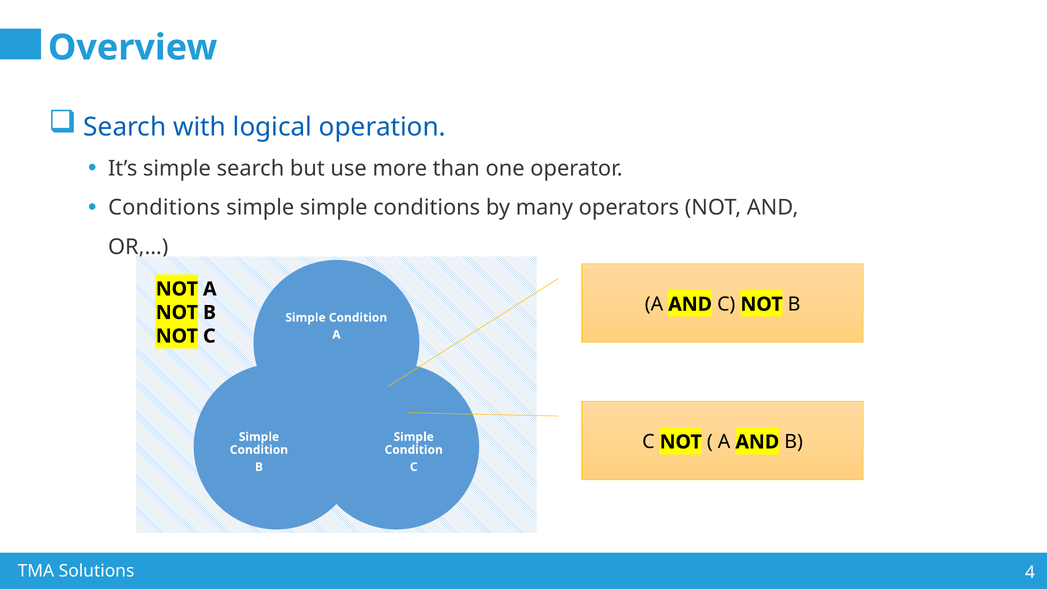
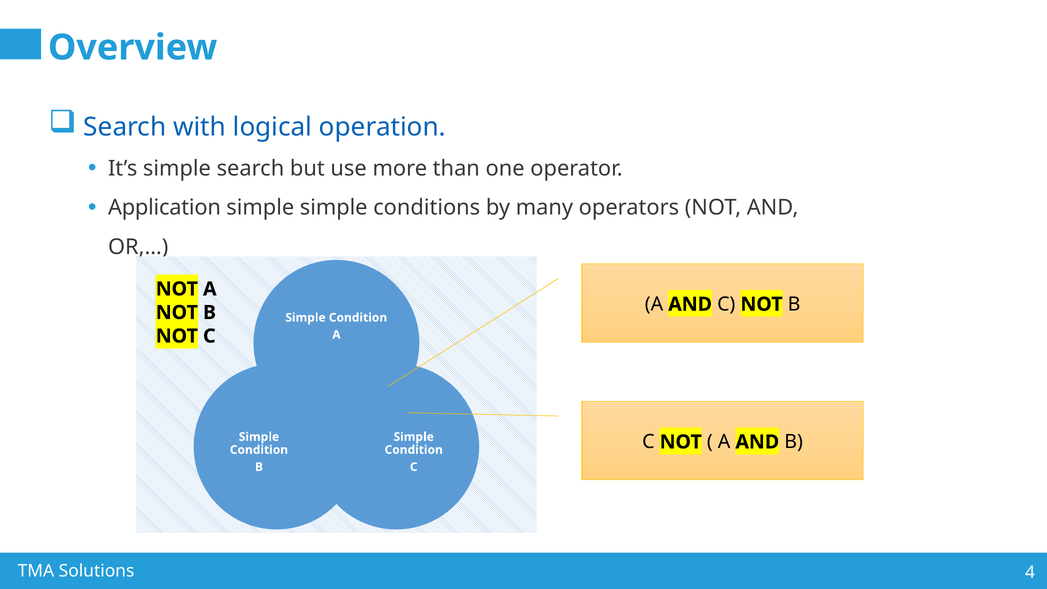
Conditions at (164, 208): Conditions -> Application
